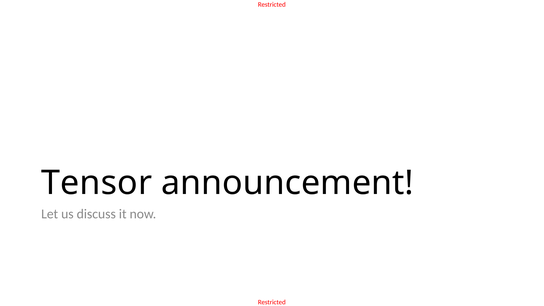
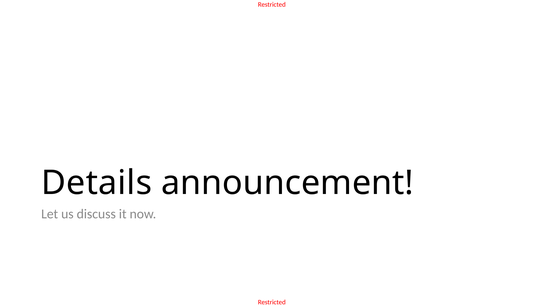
Tensor: Tensor -> Details
